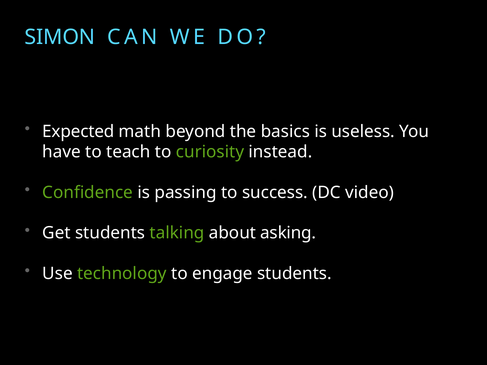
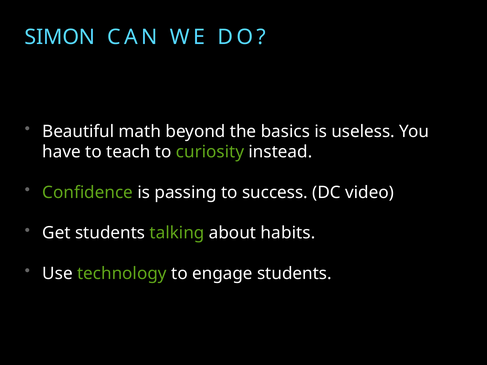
Expected: Expected -> Beautiful
asking: asking -> habits
